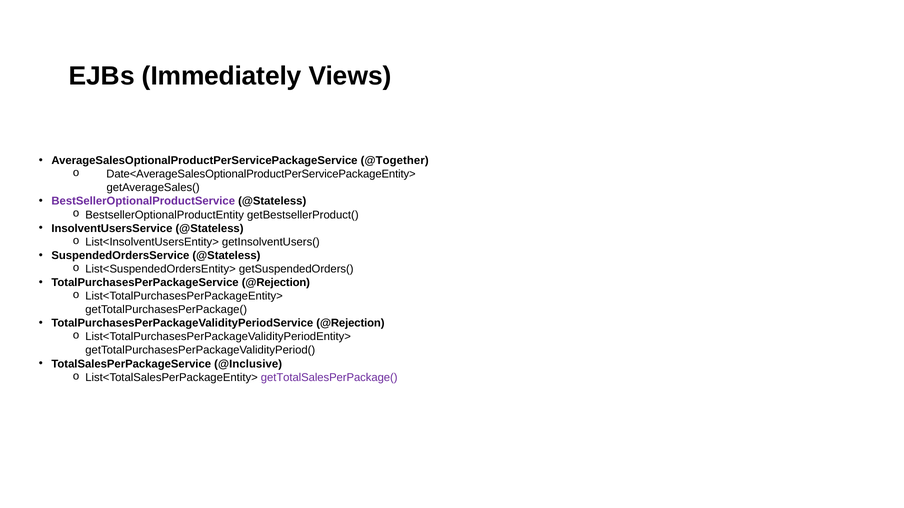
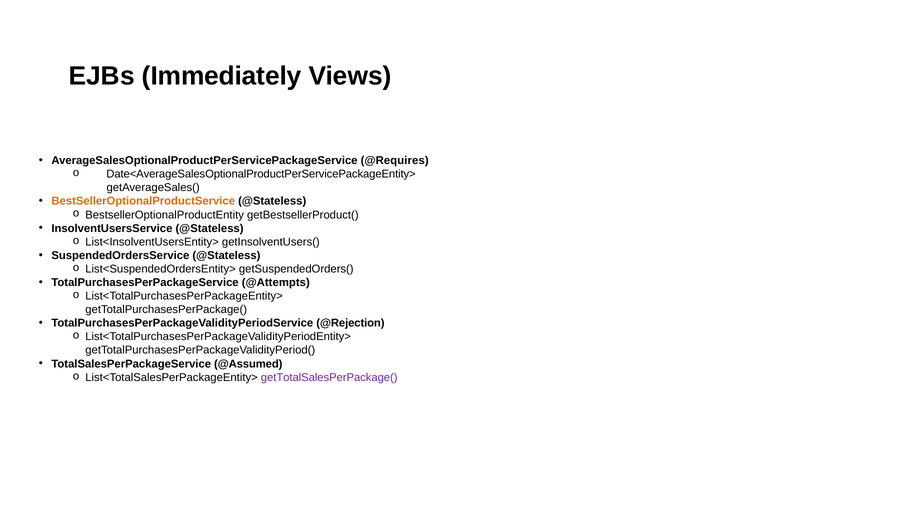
@Together: @Together -> @Requires
BestSellerOptionalProductService colour: purple -> orange
TotalPurchasesPerPackageService @Rejection: @Rejection -> @Attempts
@Inclusive: @Inclusive -> @Assumed
